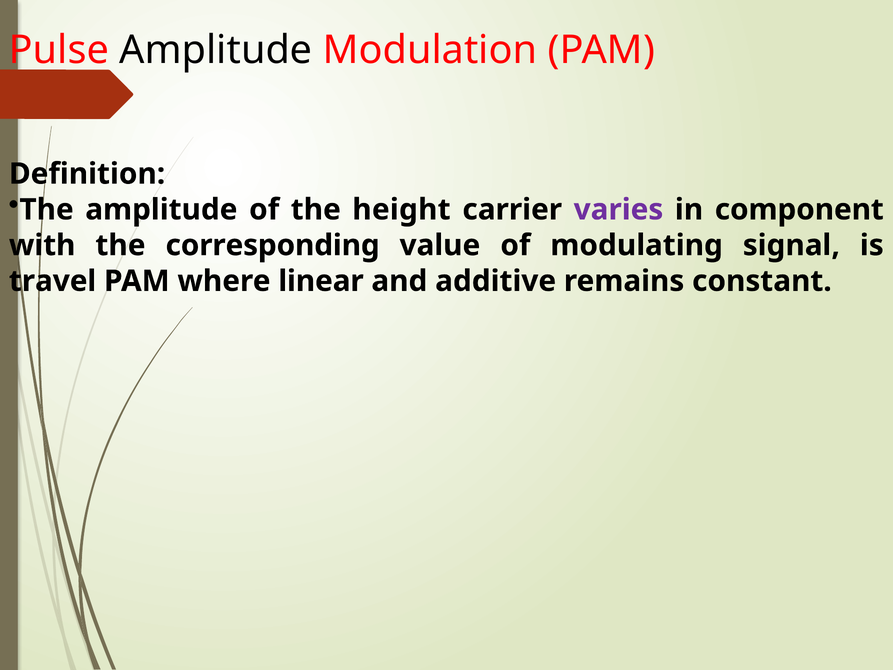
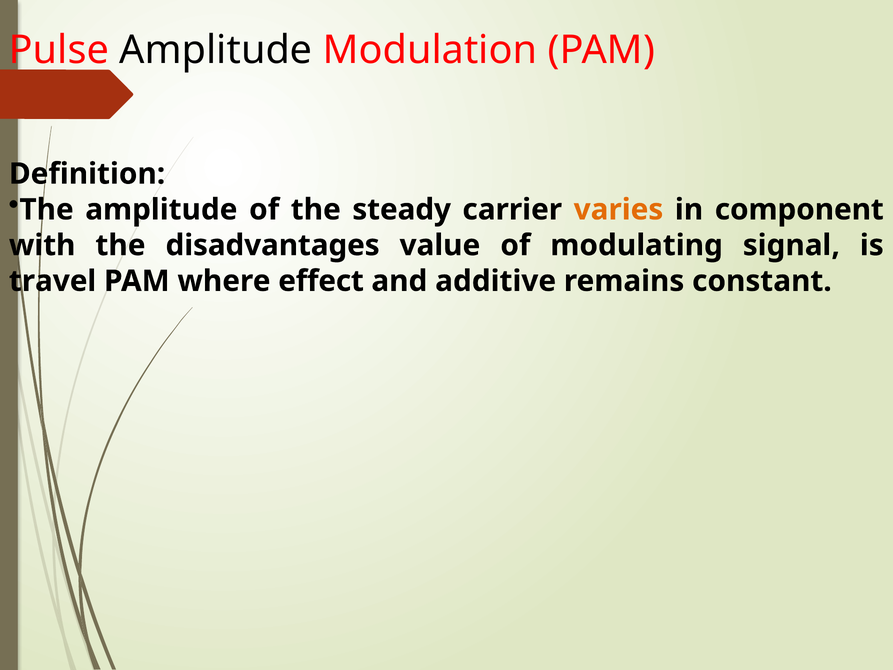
height: height -> steady
varies colour: purple -> orange
corresponding: corresponding -> disadvantages
linear: linear -> effect
